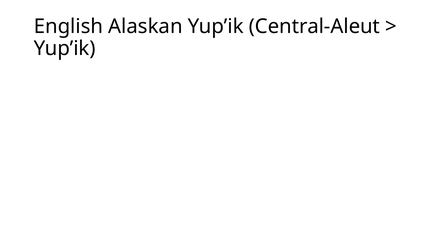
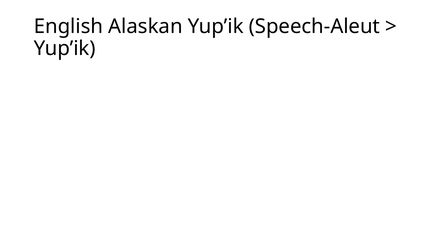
Central-Aleut: Central-Aleut -> Speech-Aleut
